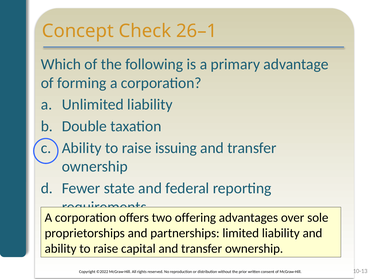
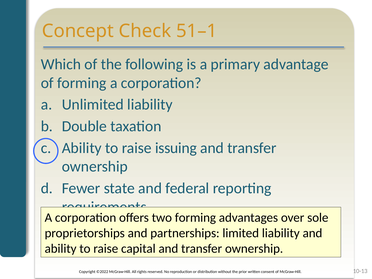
26–1: 26–1 -> 51–1
two offering: offering -> forming
